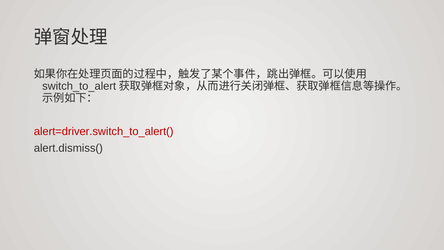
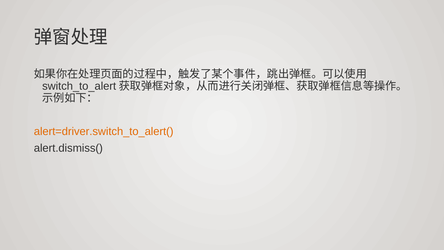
alert=driver.switch_to_alert( colour: red -> orange
